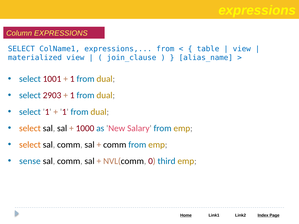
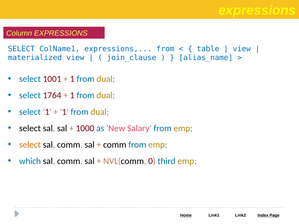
2903: 2903 -> 1764
select at (30, 128) colour: orange -> black
sense: sense -> which
